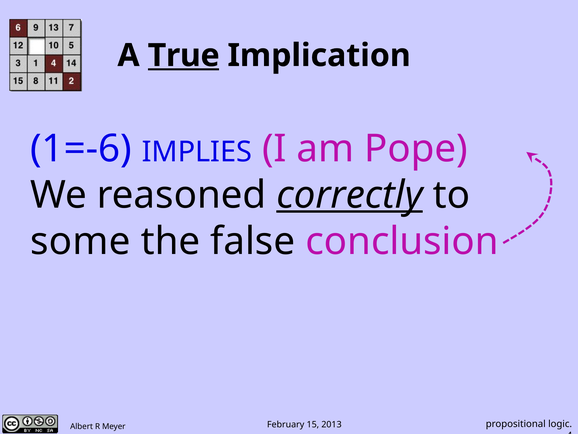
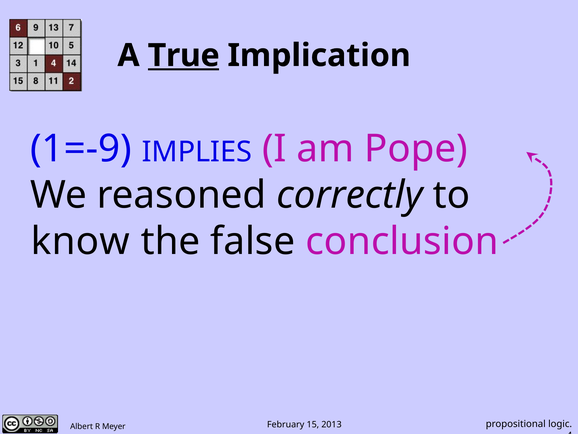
1=-6: 1=-6 -> 1=-9
correctly underline: present -> none
some: some -> know
